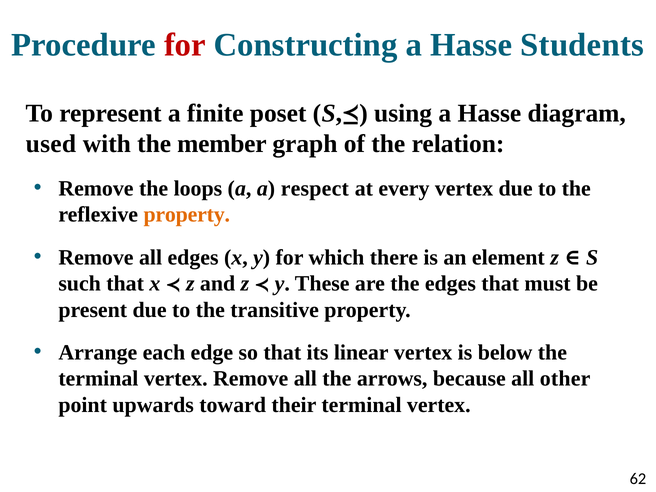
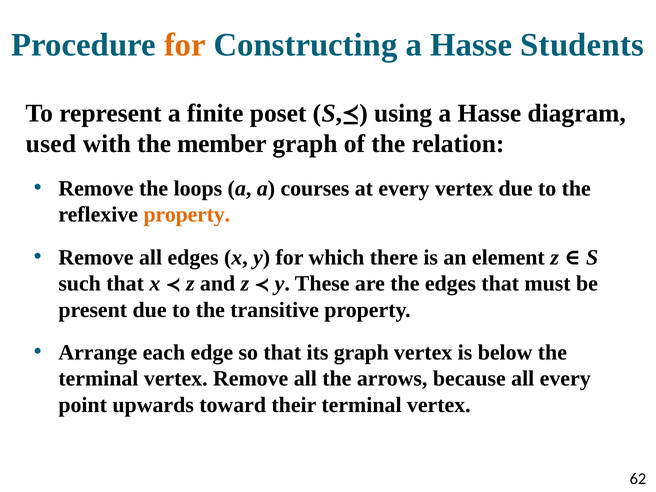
for at (185, 45) colour: red -> orange
respect: respect -> courses
its linear: linear -> graph
all other: other -> every
